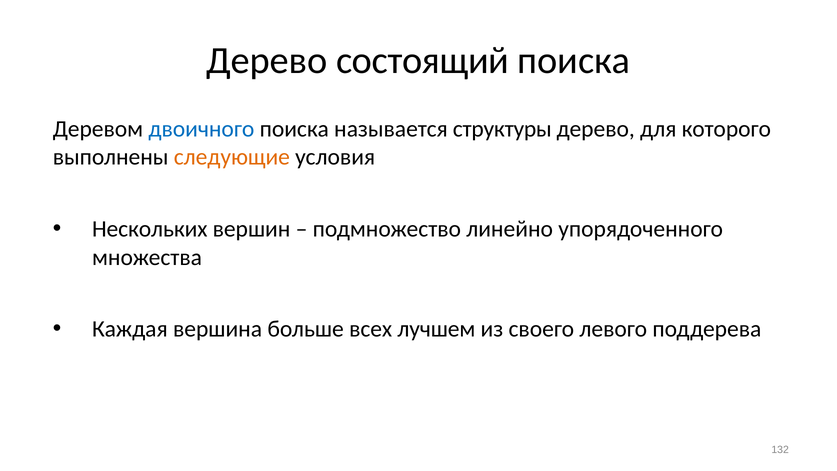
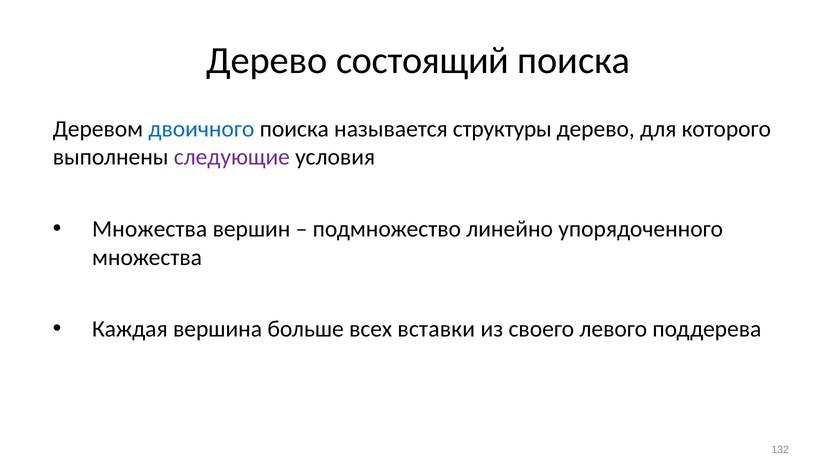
следующие colour: orange -> purple
Нескольких at (150, 229): Нескольких -> Множества
лучшем: лучшем -> вставки
